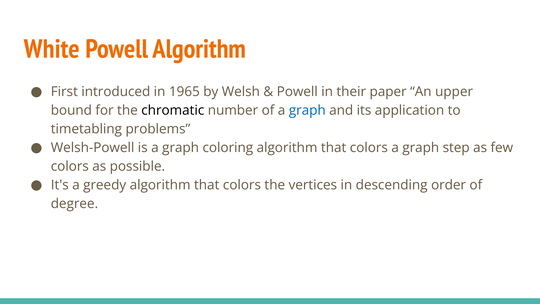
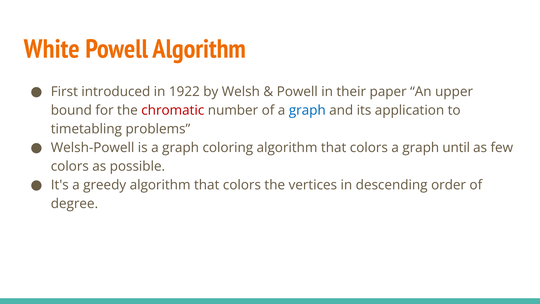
1965: 1965 -> 1922
chromatic colour: black -> red
step: step -> until
